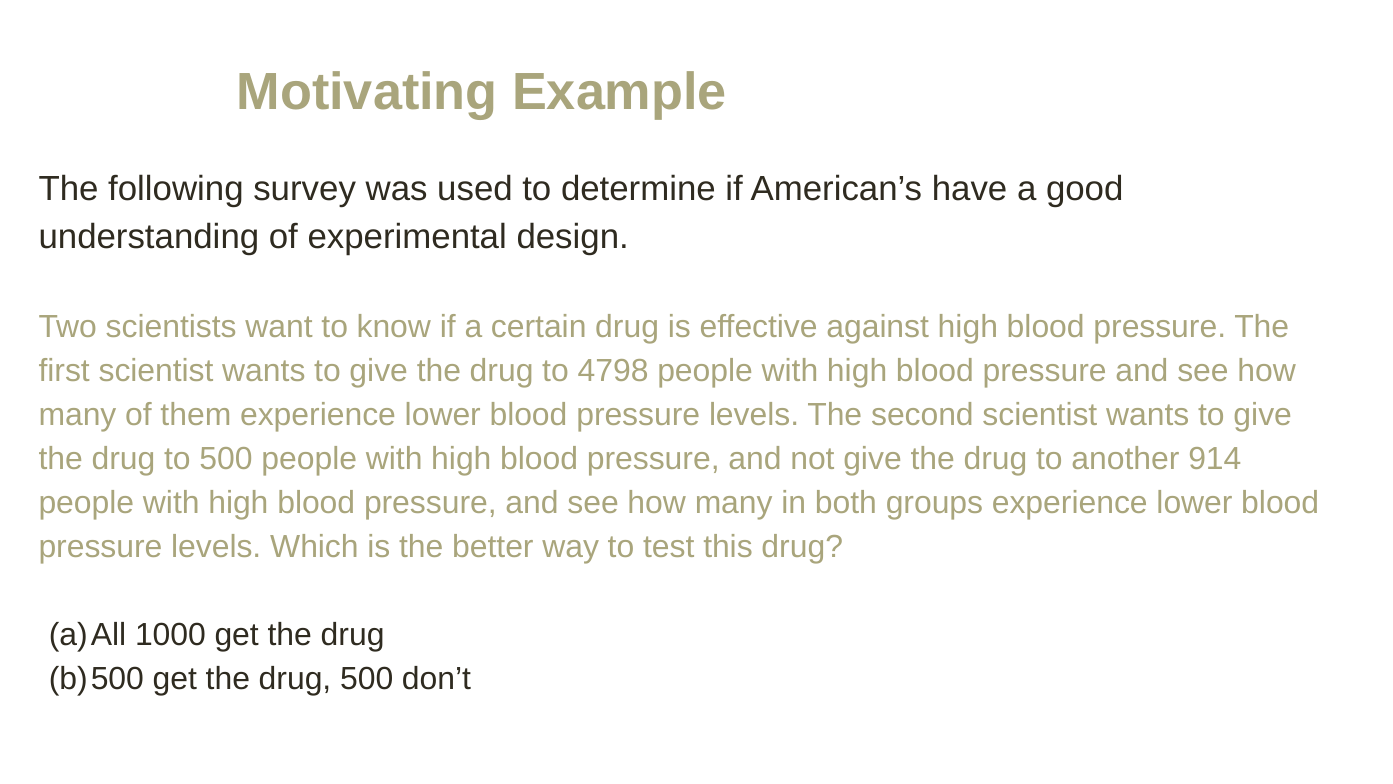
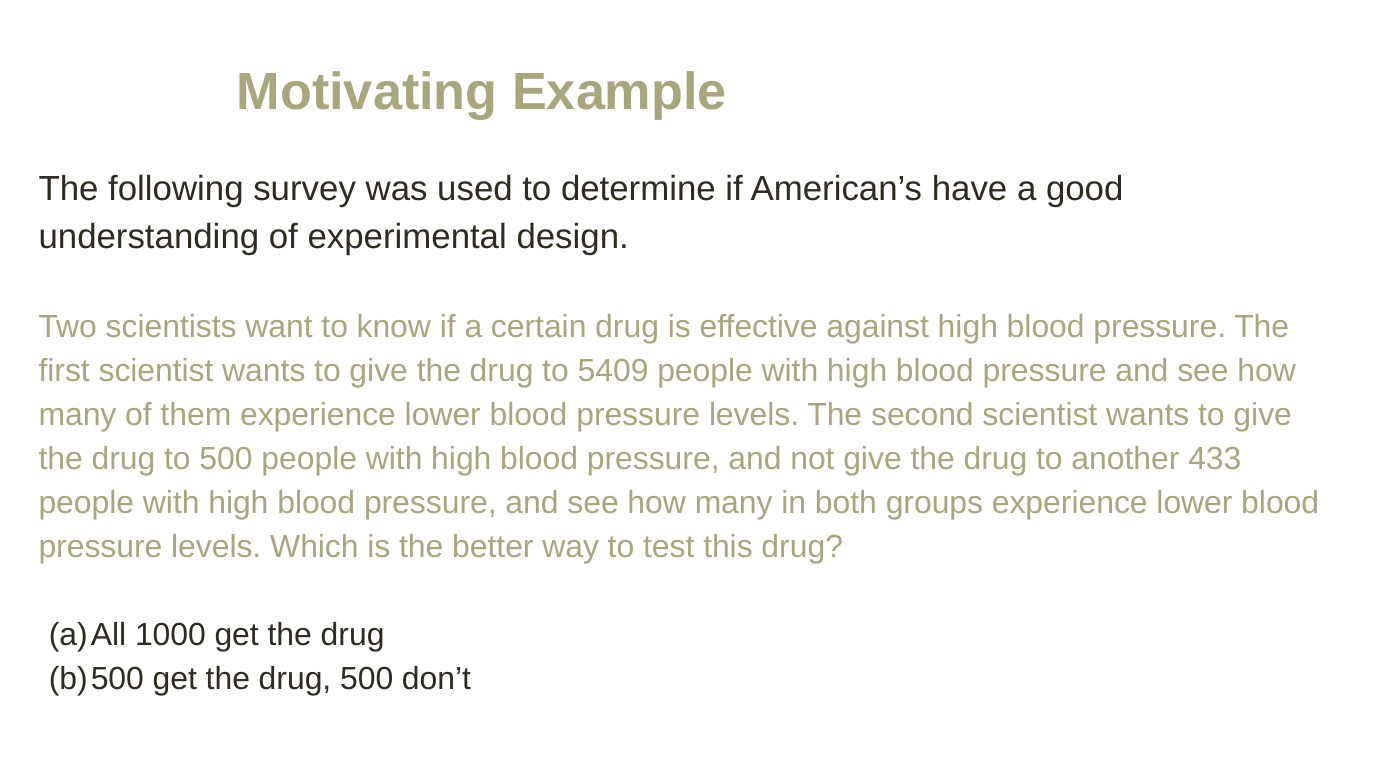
4798: 4798 -> 5409
914: 914 -> 433
